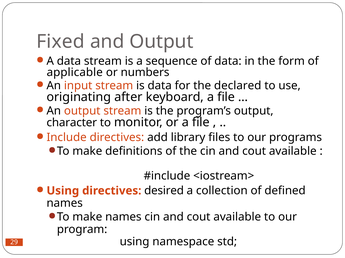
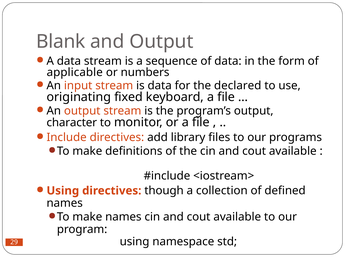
Fixed: Fixed -> Blank
after: after -> fixed
desired: desired -> though
